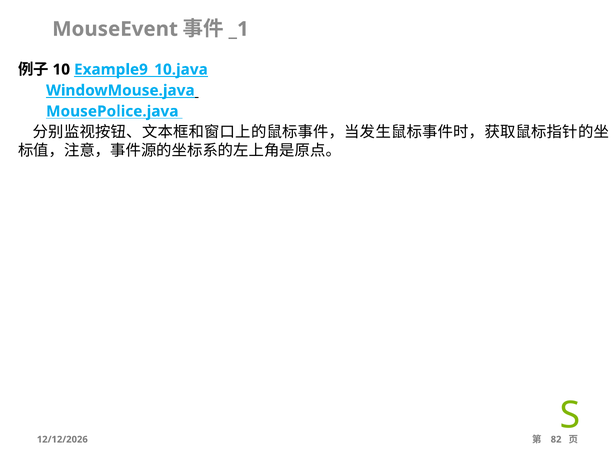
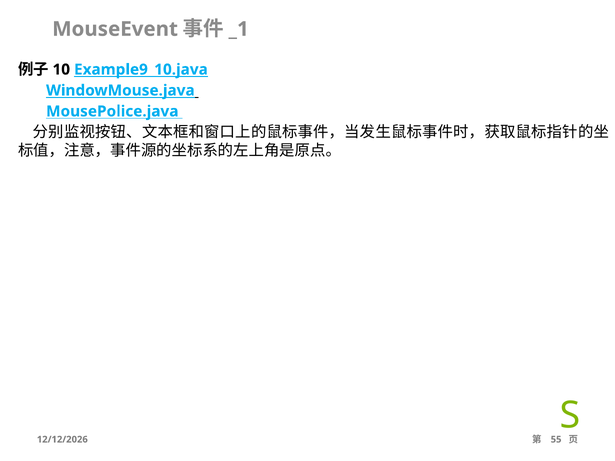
82: 82 -> 55
